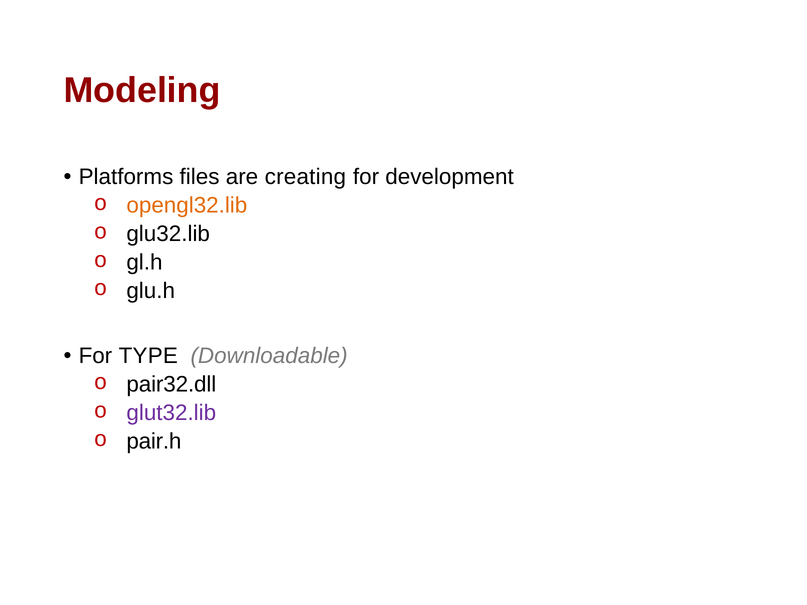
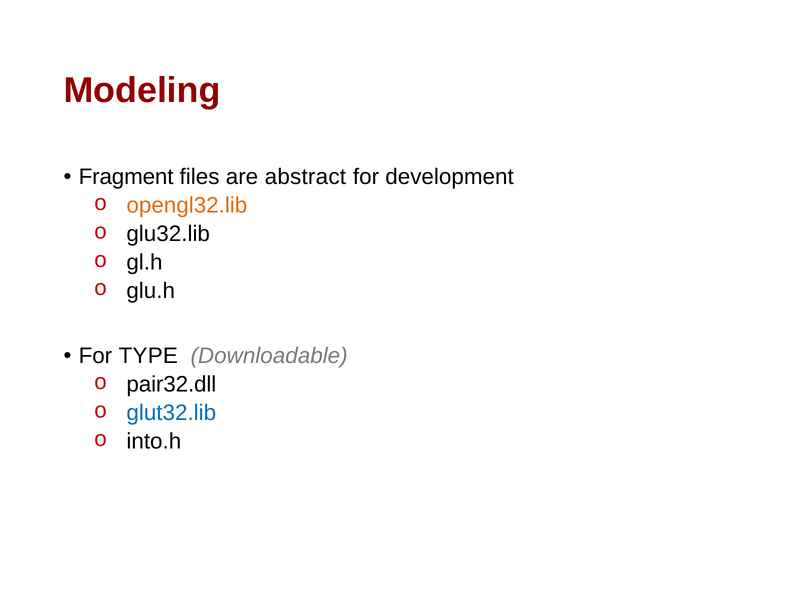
Platforms: Platforms -> Fragment
creating: creating -> abstract
glut32.lib colour: purple -> blue
pair.h: pair.h -> into.h
